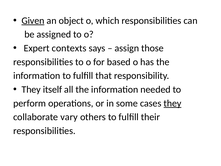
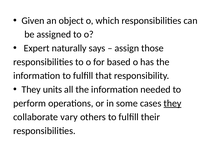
Given underline: present -> none
contexts: contexts -> naturally
itself: itself -> units
